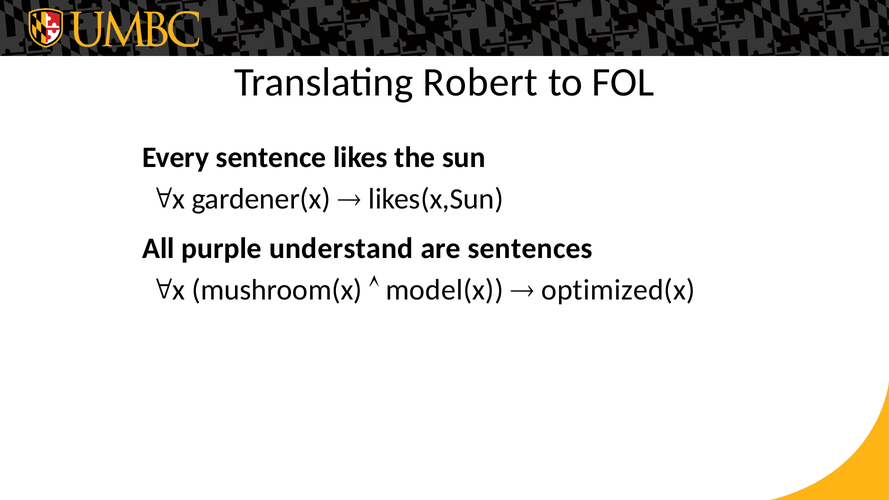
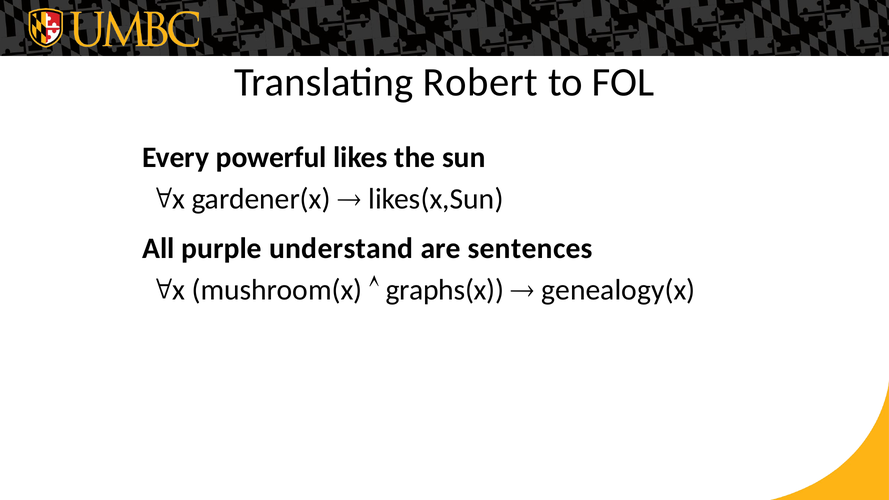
sentence: sentence -> powerful
model(x: model(x -> graphs(x
optimized(x: optimized(x -> genealogy(x
